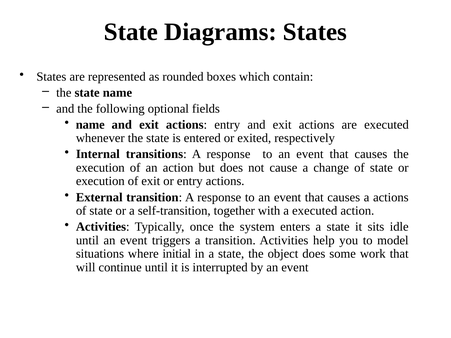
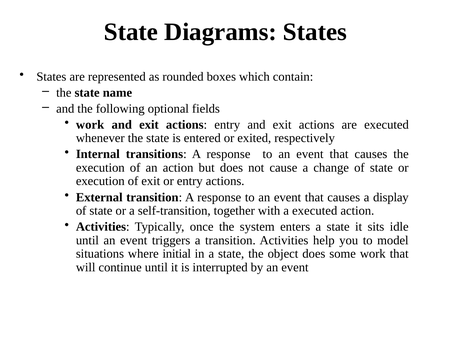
name at (90, 125): name -> work
a actions: actions -> display
